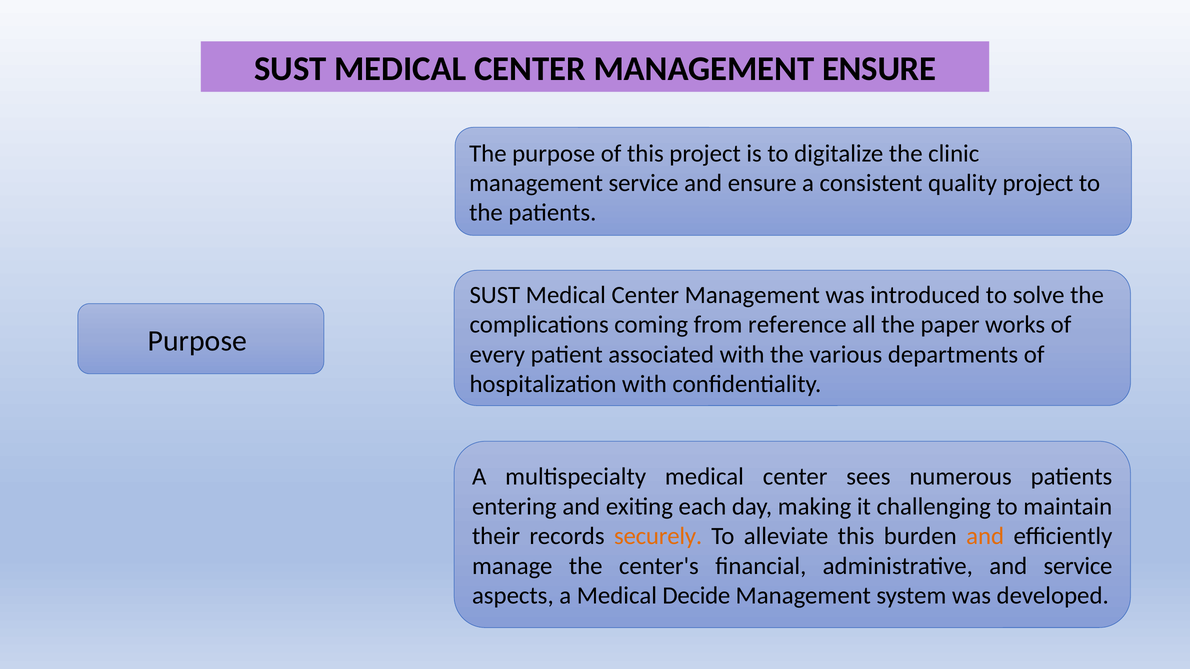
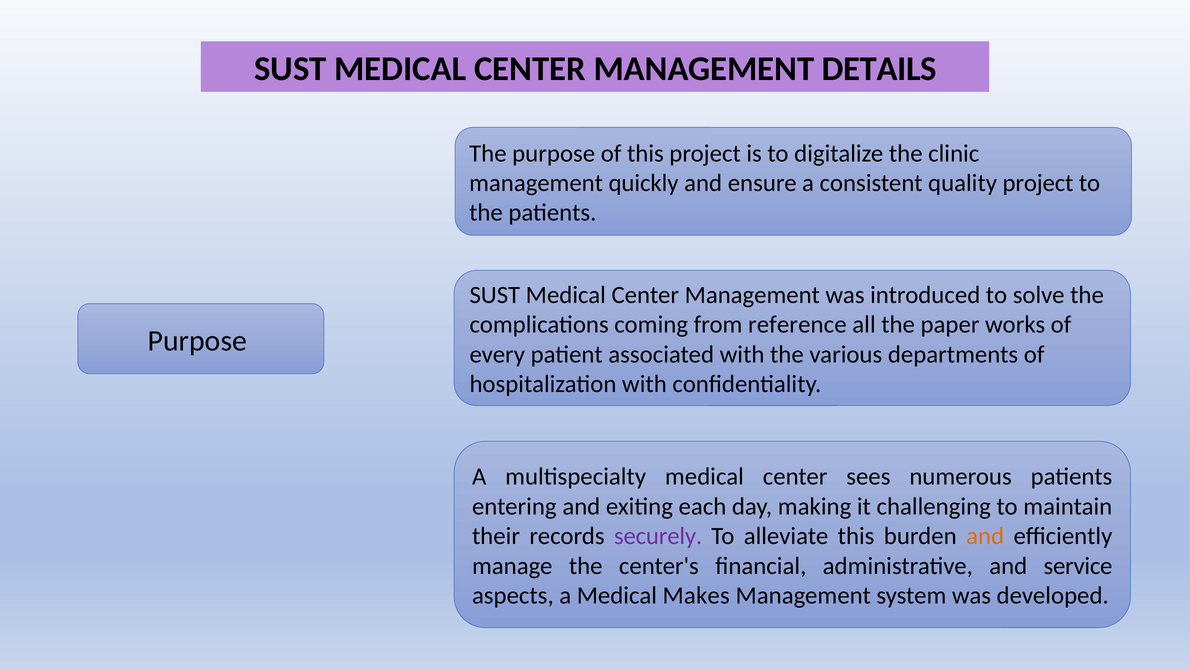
MANAGEMENT ENSURE: ENSURE -> DETAILS
management service: service -> quickly
securely colour: orange -> purple
Decide: Decide -> Makes
